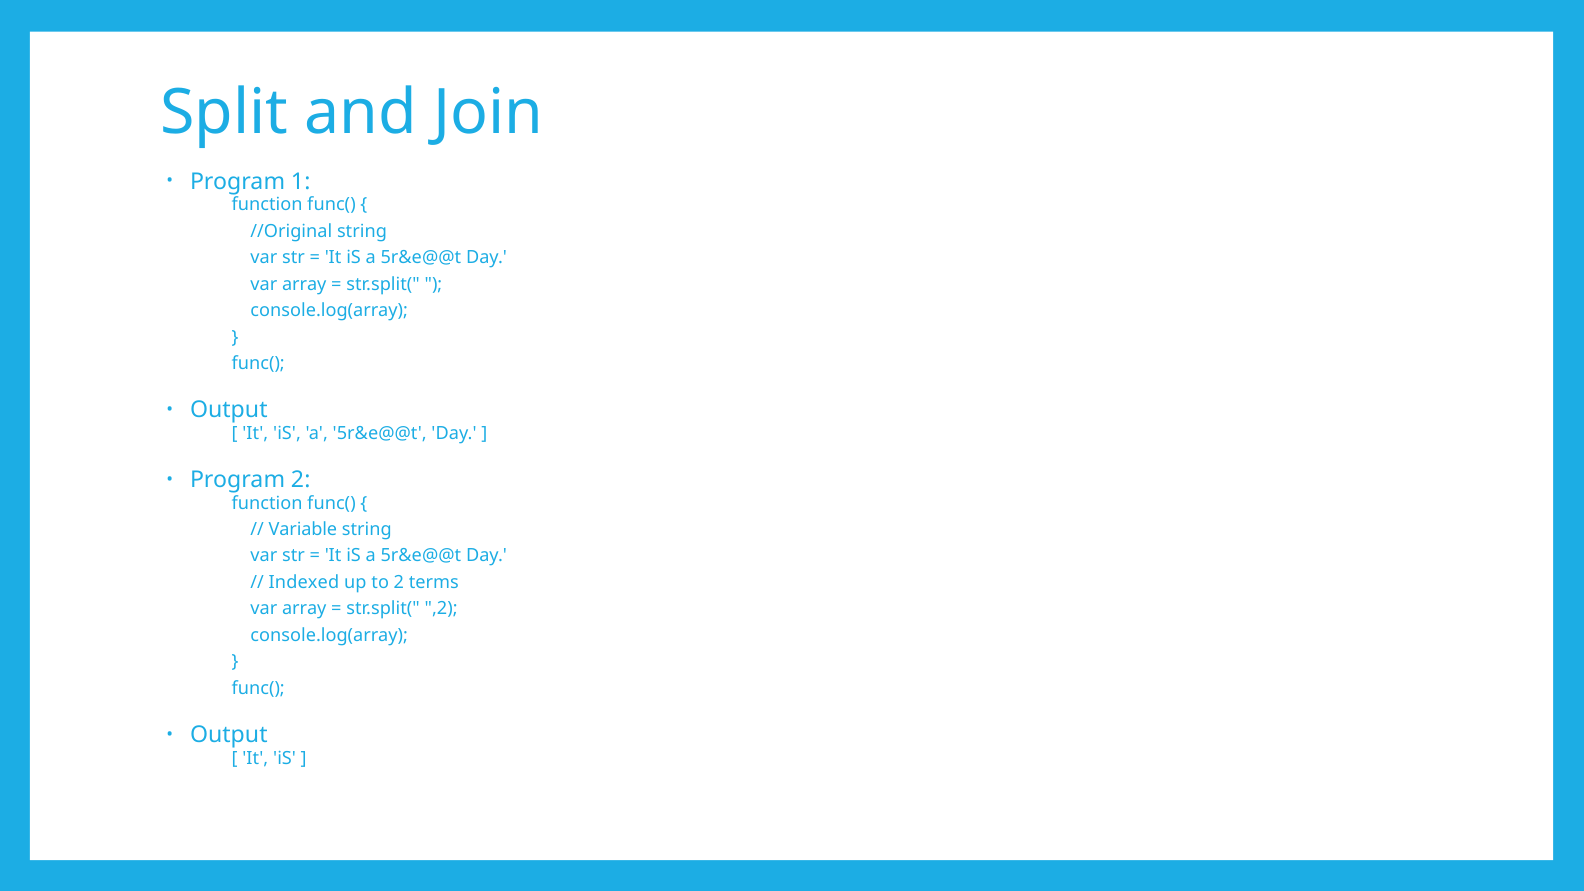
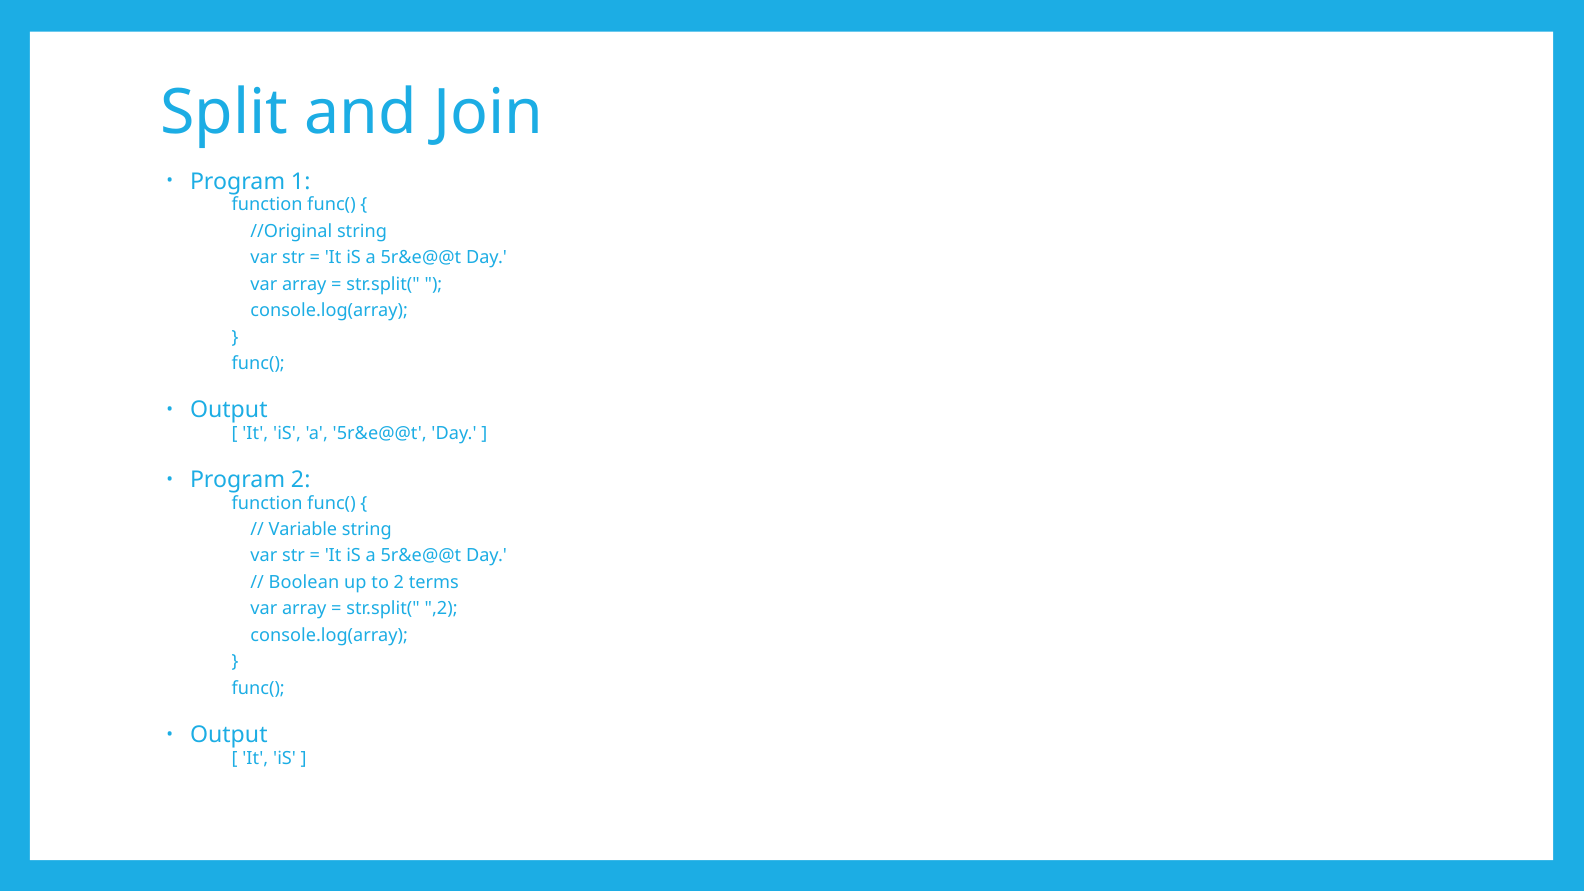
Indexed: Indexed -> Boolean
